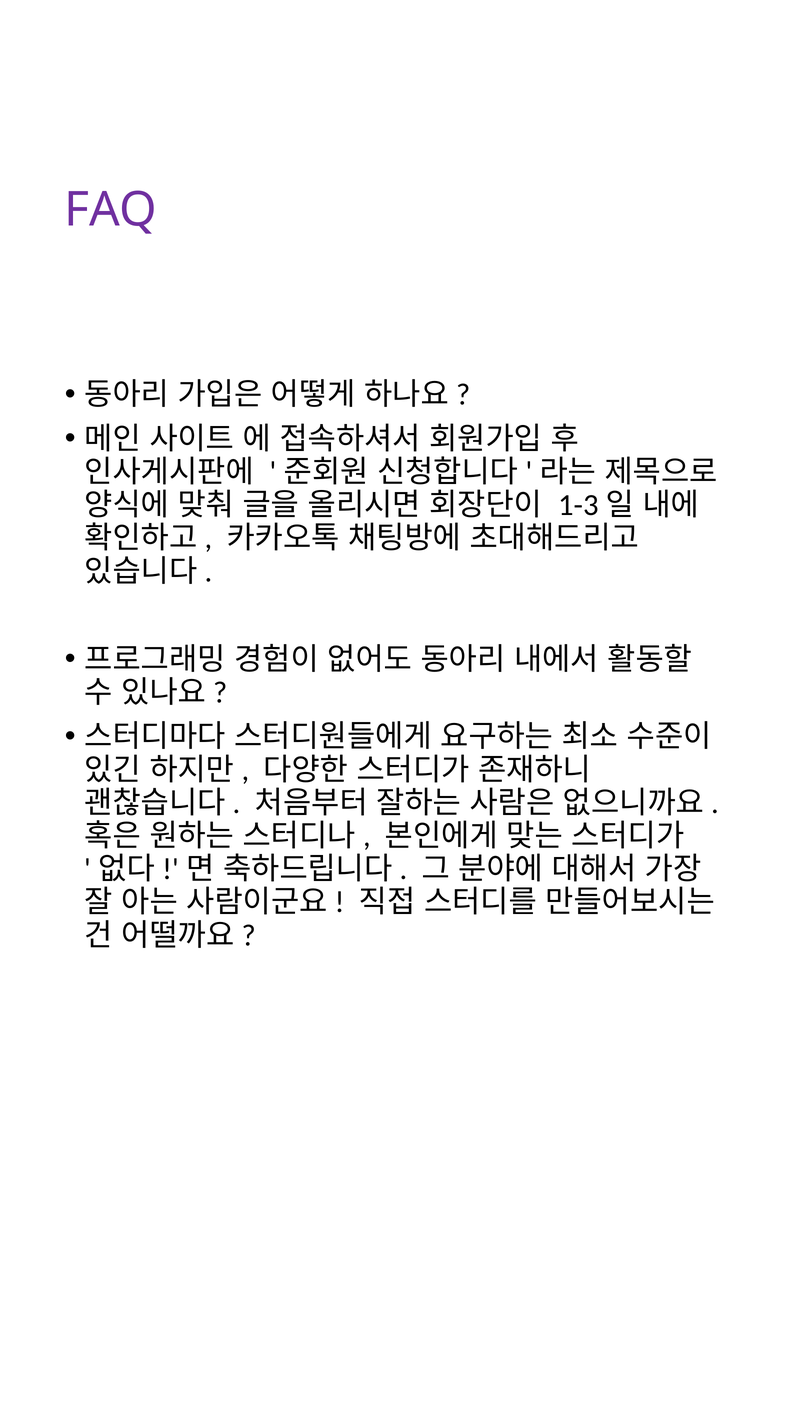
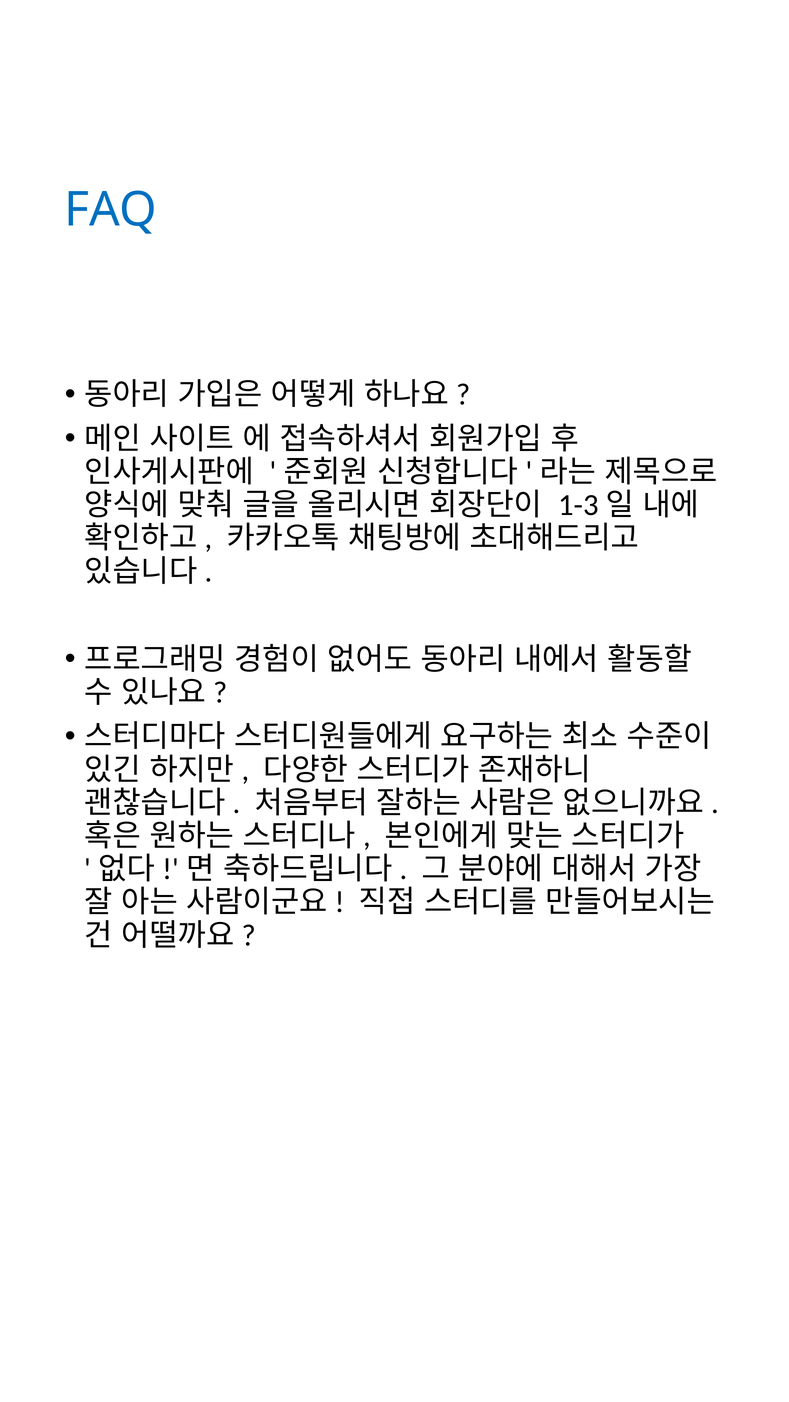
FAQ colour: purple -> blue
